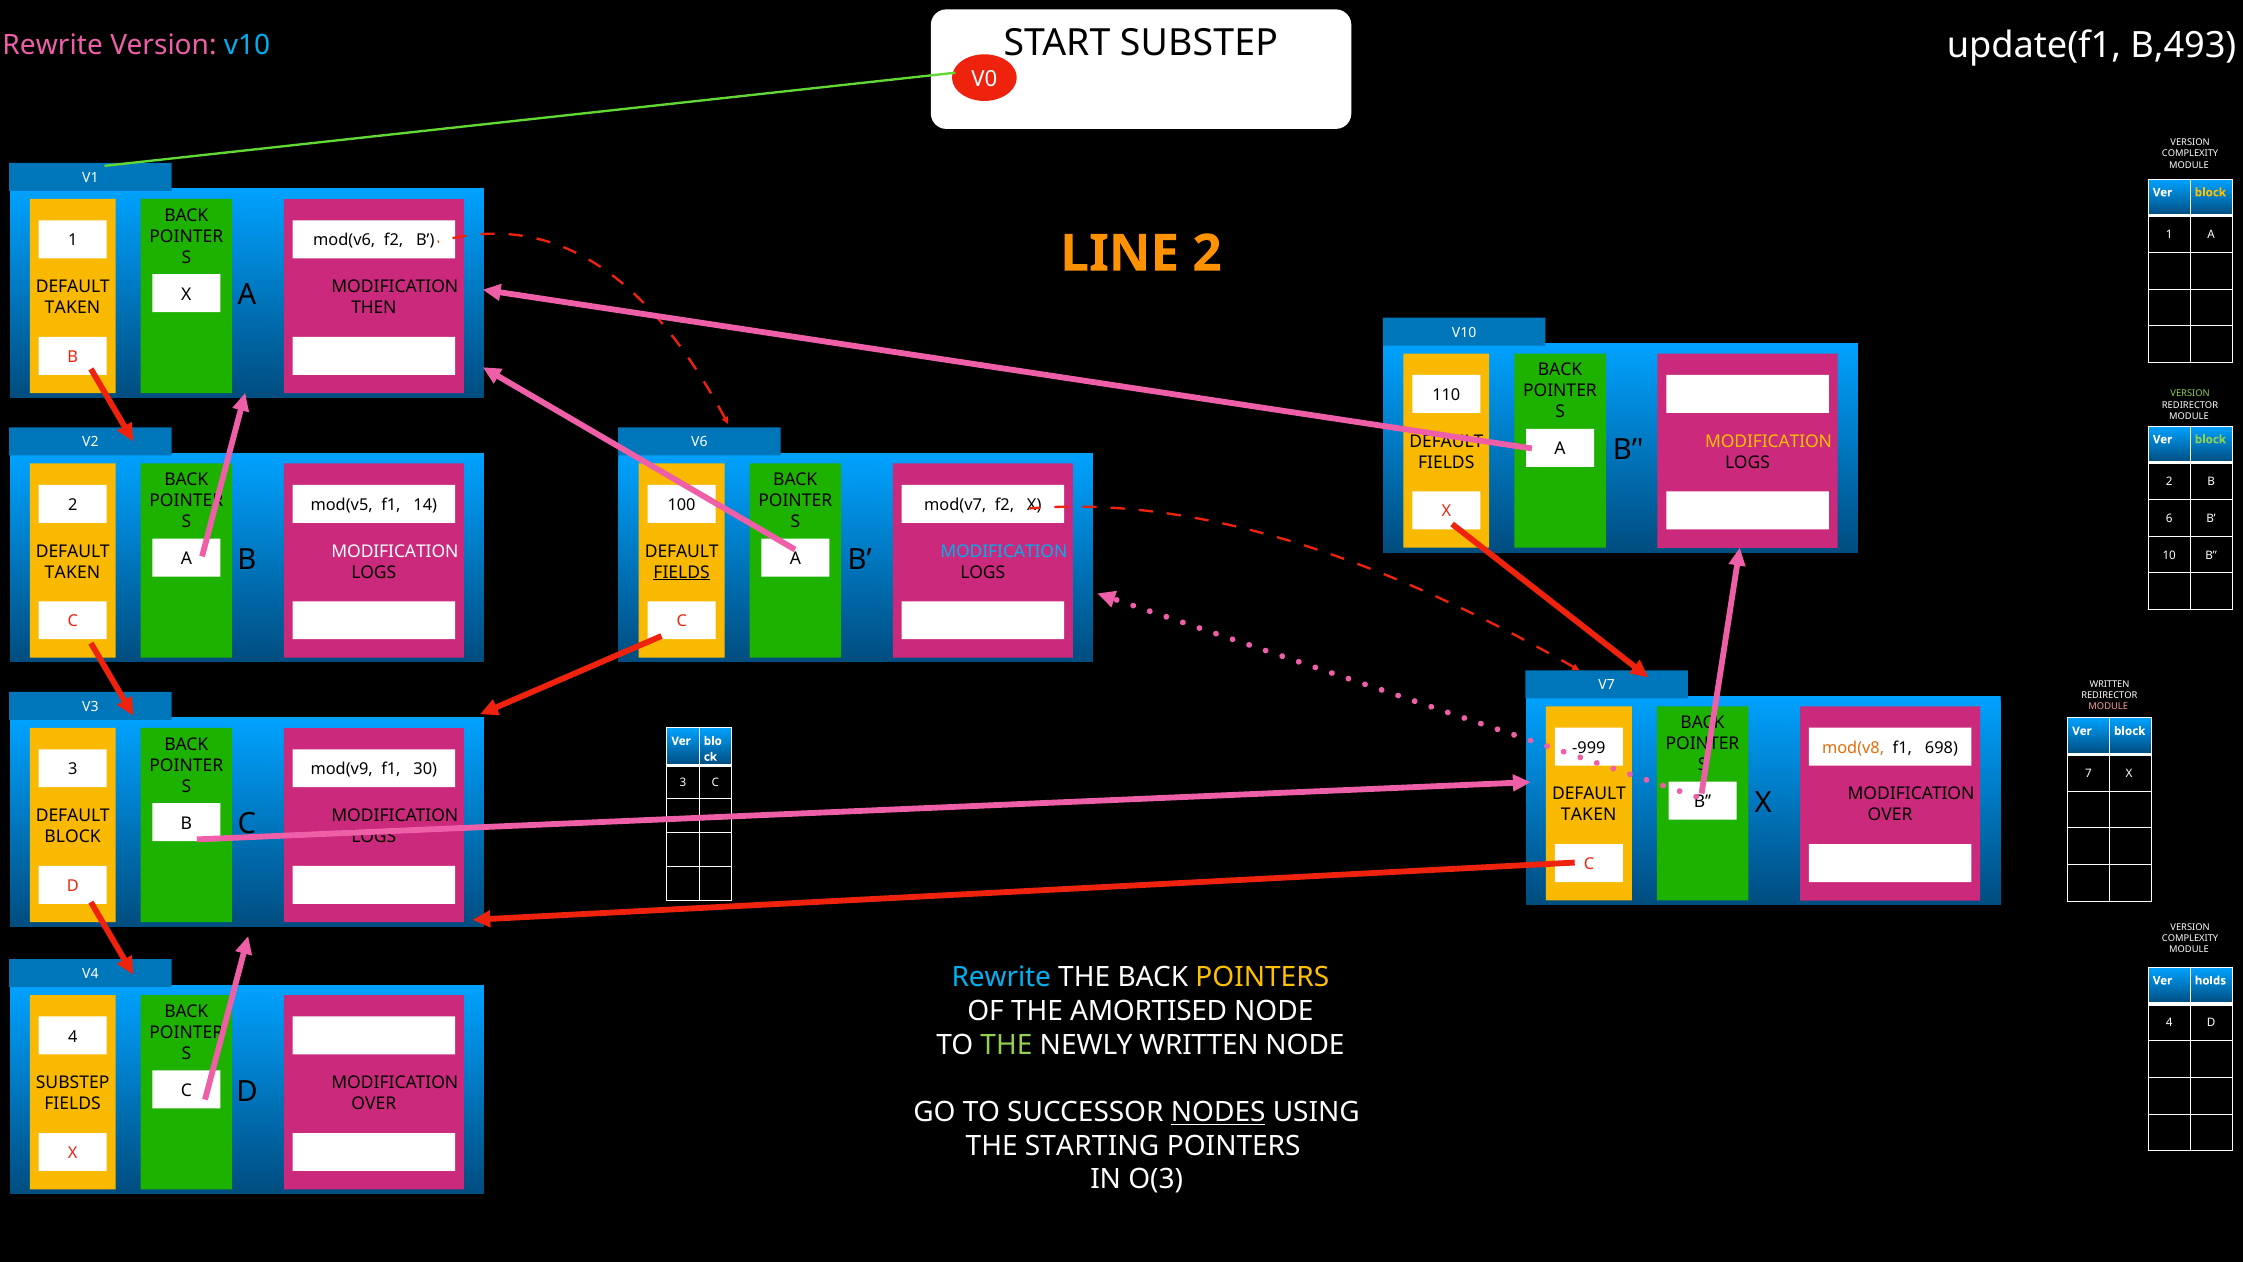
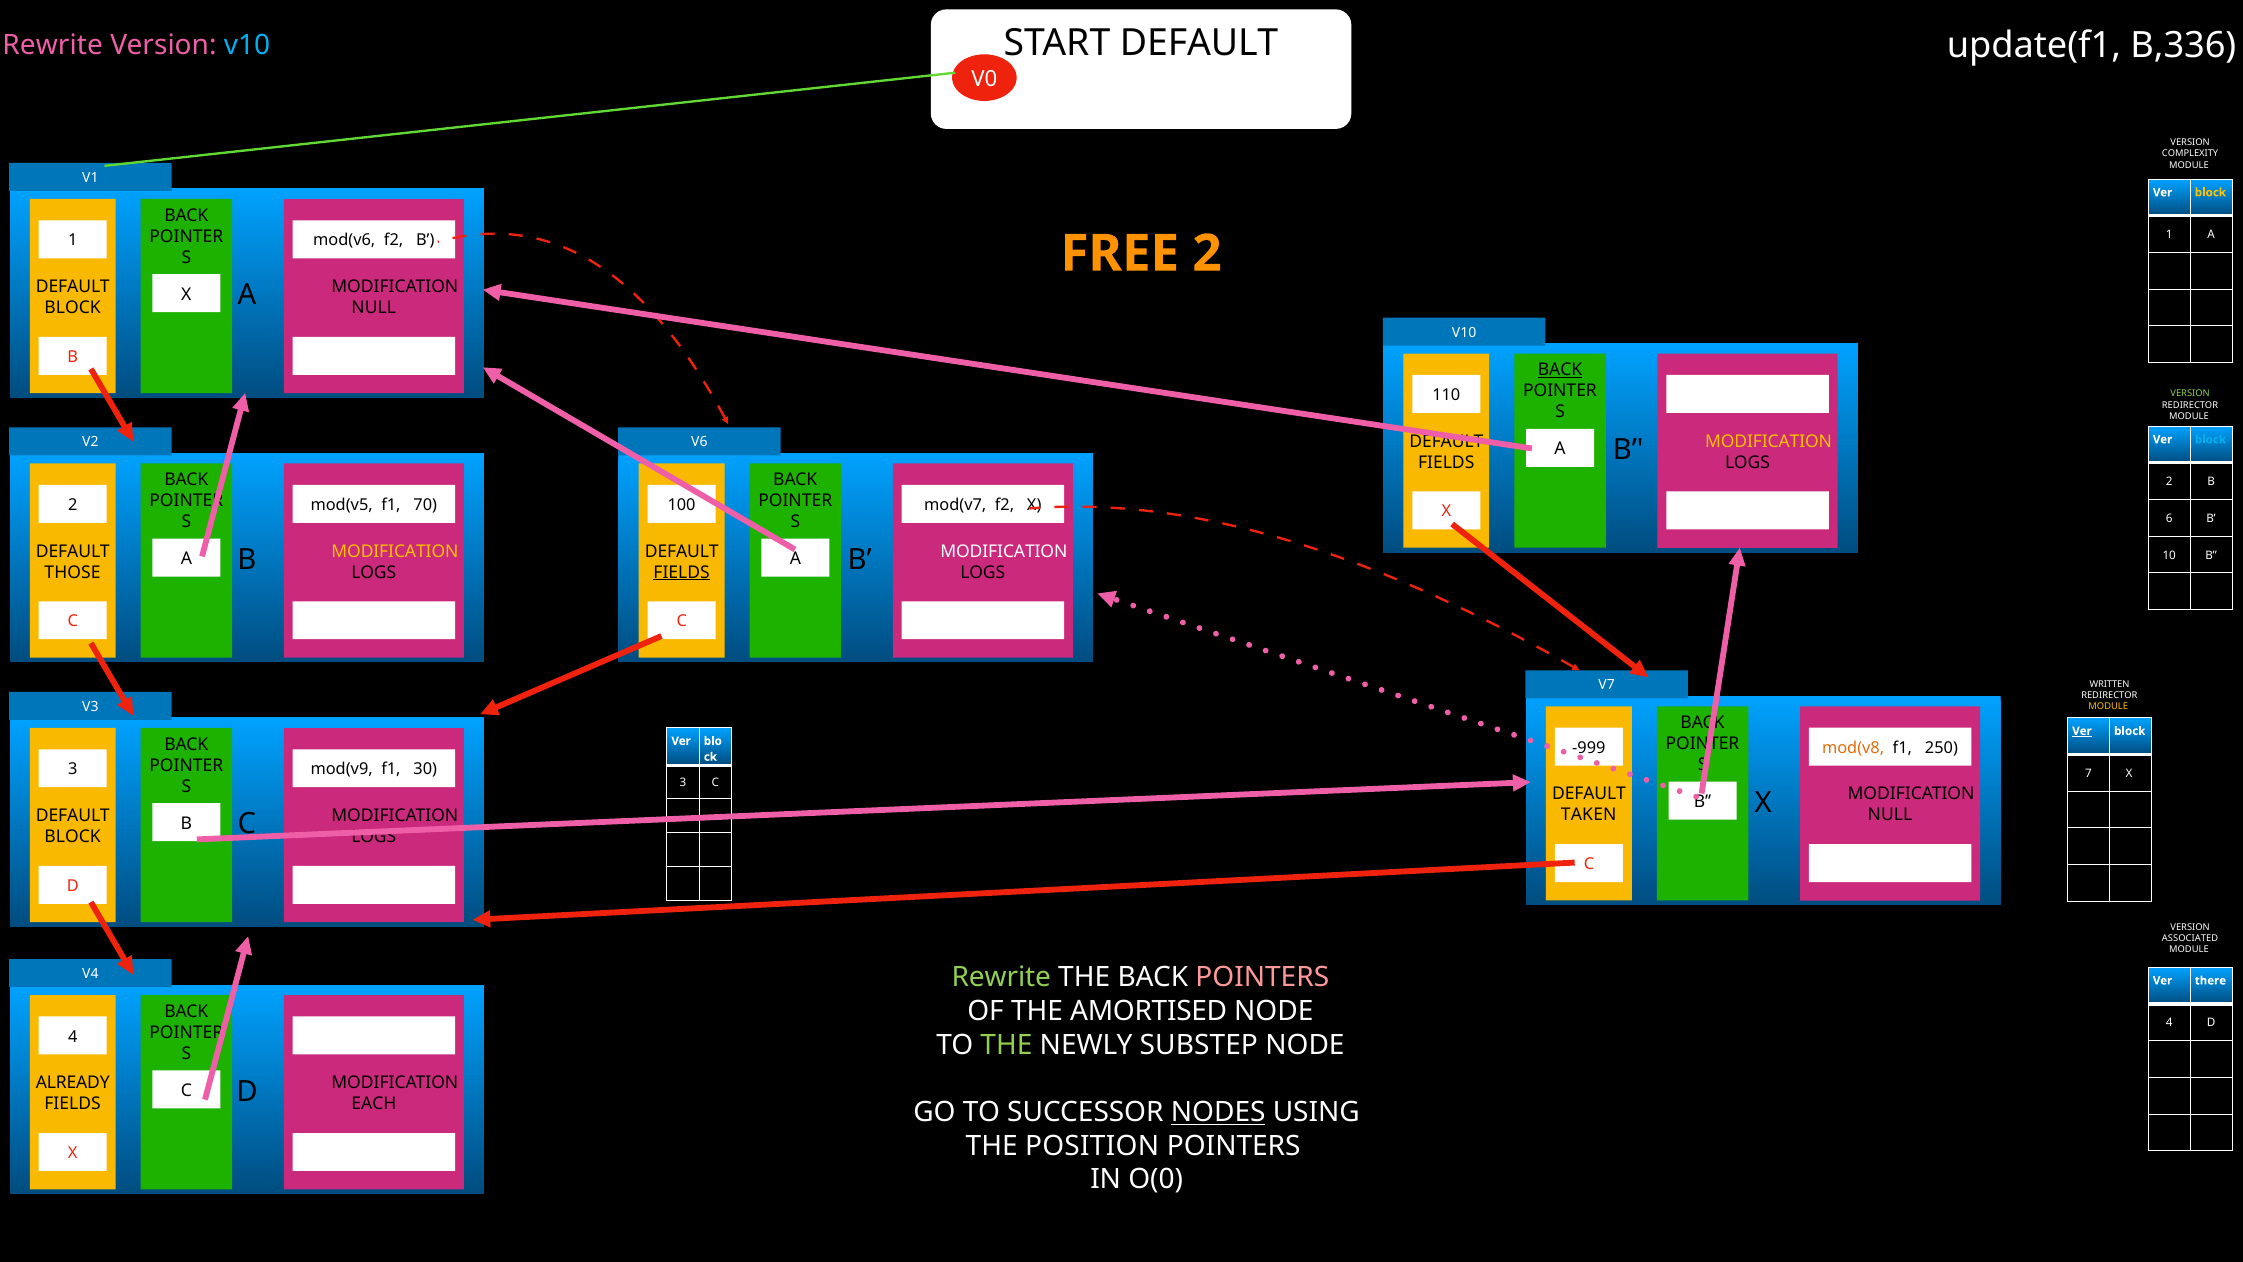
START SUBSTEP: SUBSTEP -> DEFAULT
B,493: B,493 -> B,336
LINE: LINE -> FREE
TAKEN at (73, 308): TAKEN -> BLOCK
THEN at (374, 308): THEN -> NULL
BACK at (1560, 370) underline: none -> present
block at (2210, 439) colour: light green -> light blue
14: 14 -> 70
MODIFICATION at (395, 551) colour: white -> yellow
MODIFICATION at (1004, 551) colour: light blue -> white
TAKEN at (73, 572): TAKEN -> THOSE
MODULE at (2108, 706) colour: pink -> yellow
Ver at (2082, 731) underline: none -> present
698: 698 -> 250
OVER at (1890, 815): OVER -> NULL
COMPLEXITY at (2190, 938): COMPLEXITY -> ASSOCIATED
Rewrite at (1001, 977) colour: light blue -> light green
POINTERS at (1262, 977) colour: yellow -> pink
holds: holds -> there
NEWLY WRITTEN: WRITTEN -> SUBSTEP
SUBSTEP at (73, 1083): SUBSTEP -> ALREADY
OVER at (374, 1104): OVER -> EACH
STARTING: STARTING -> POSITION
O(3: O(3 -> O(0
